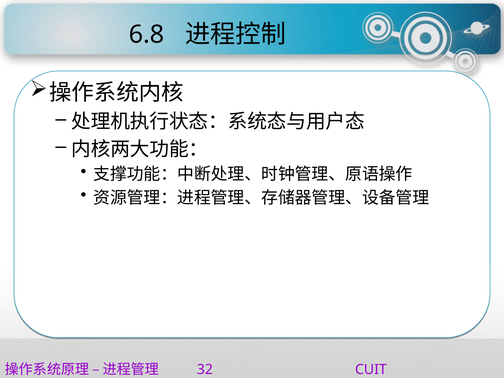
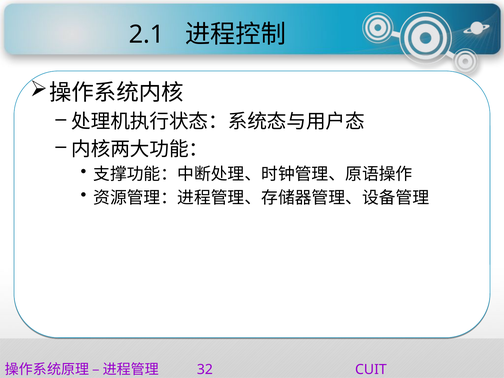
6.8: 6.8 -> 2.1
